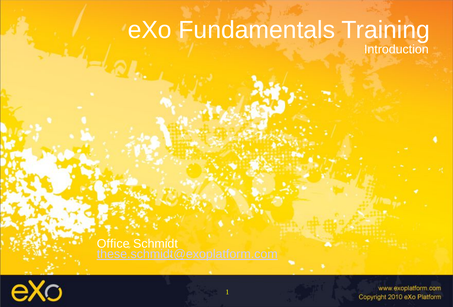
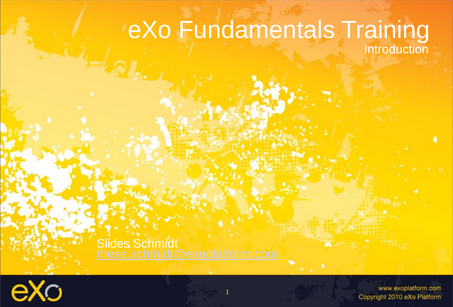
Office: Office -> Slides
